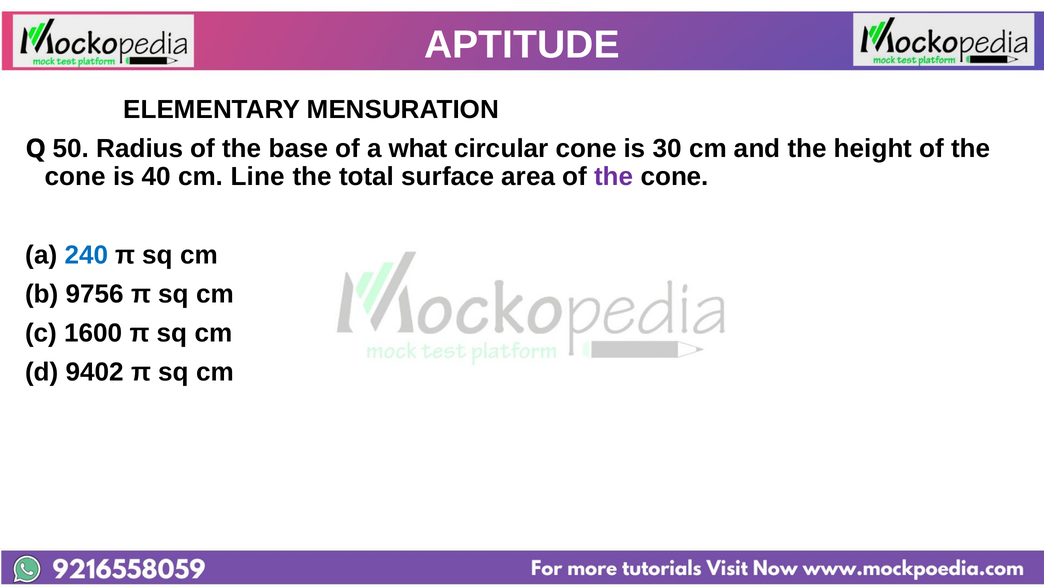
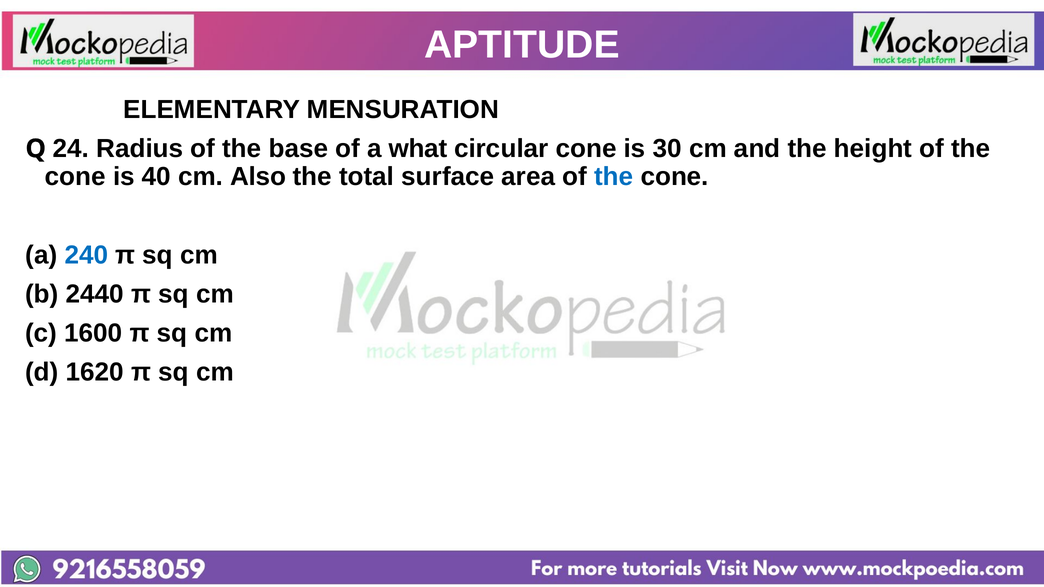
50: 50 -> 24
Line: Line -> Also
the at (614, 177) colour: purple -> blue
9756: 9756 -> 2440
9402: 9402 -> 1620
